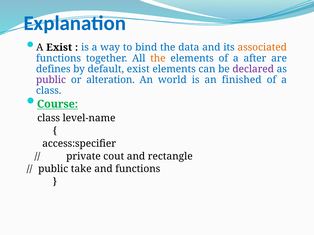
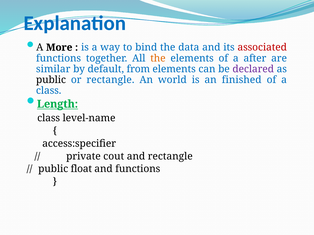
A Exist: Exist -> More
associated colour: orange -> red
defines: defines -> similar
default exist: exist -> from
public at (51, 80) colour: purple -> black
or alteration: alteration -> rectangle
Course: Course -> Length
take: take -> float
